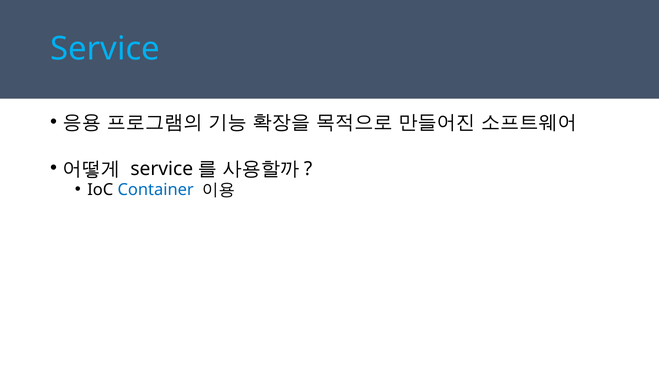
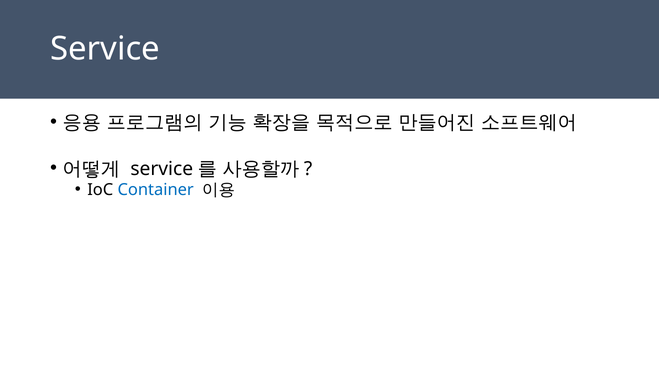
Service at (105, 49) colour: light blue -> white
